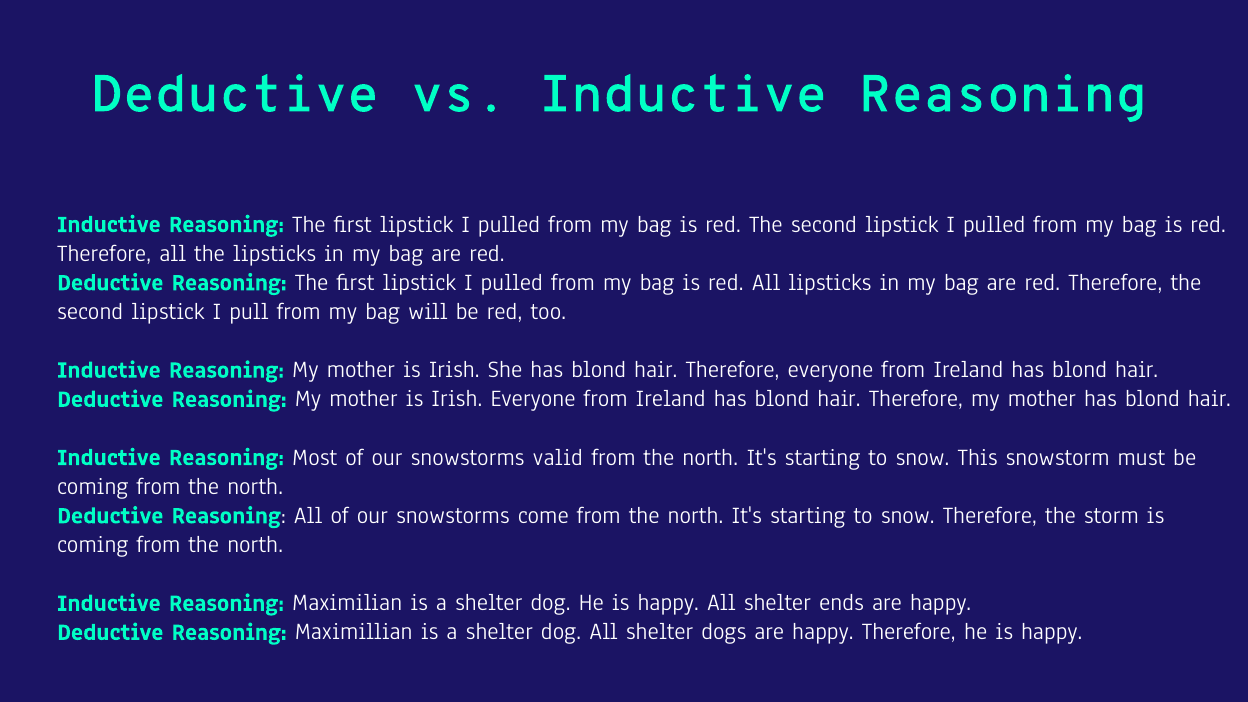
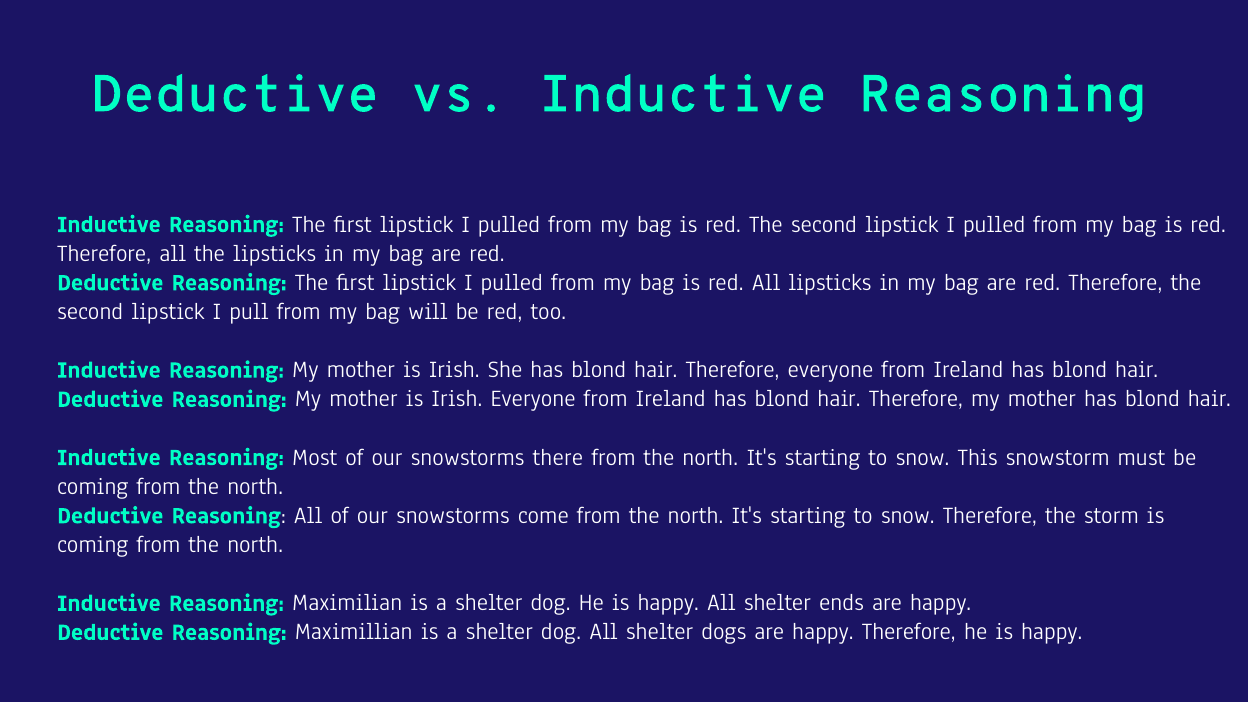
valid: valid -> there
